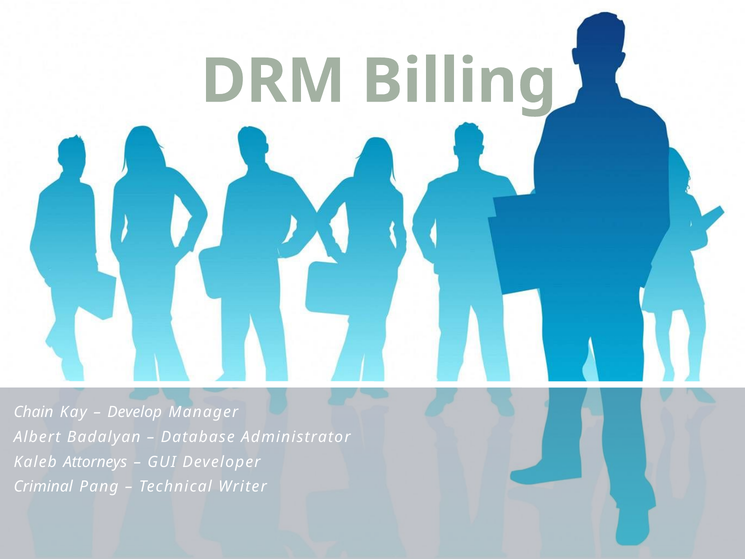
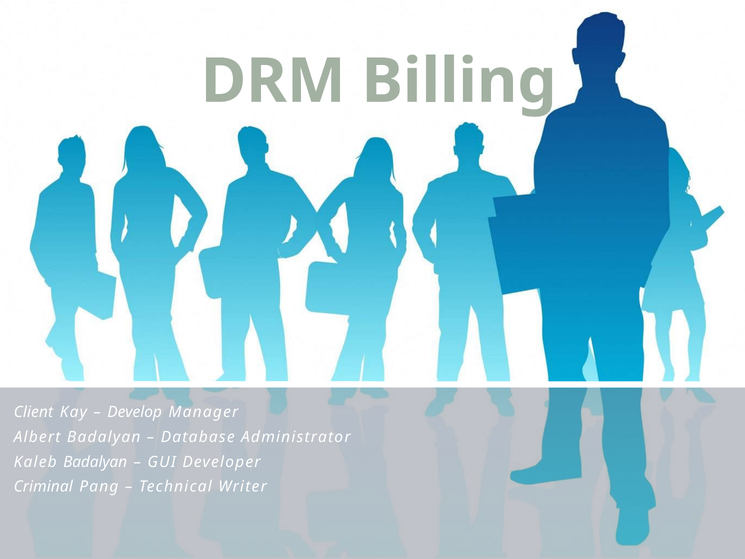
Chain: Chain -> Client
Kaleb Attorneys: Attorneys -> Badalyan
